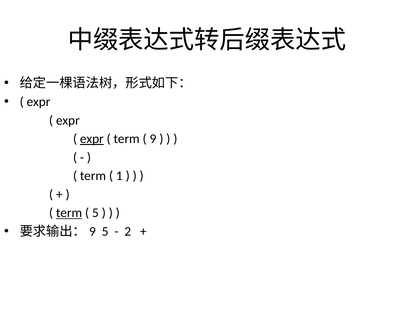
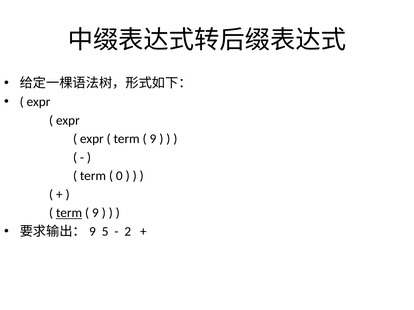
expr at (92, 139) underline: present -> none
1: 1 -> 0
5 at (95, 213): 5 -> 9
